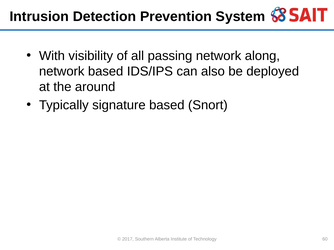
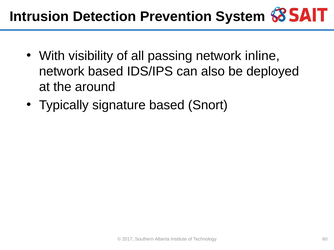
along: along -> inline
